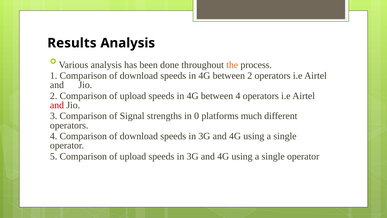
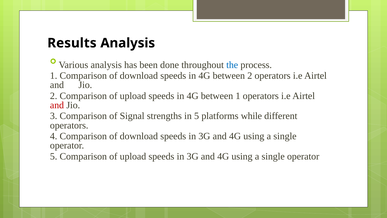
the colour: orange -> blue
between 4: 4 -> 1
in 0: 0 -> 5
much: much -> while
